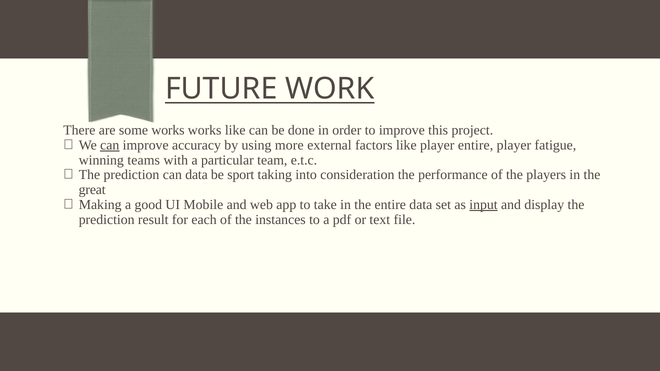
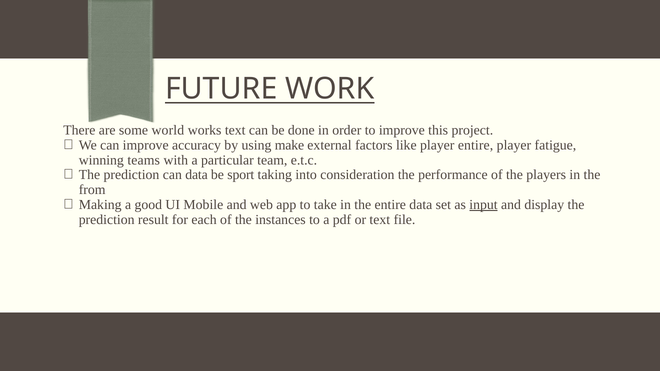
some works: works -> world
works like: like -> text
can at (110, 145) underline: present -> none
more: more -> make
great: great -> from
